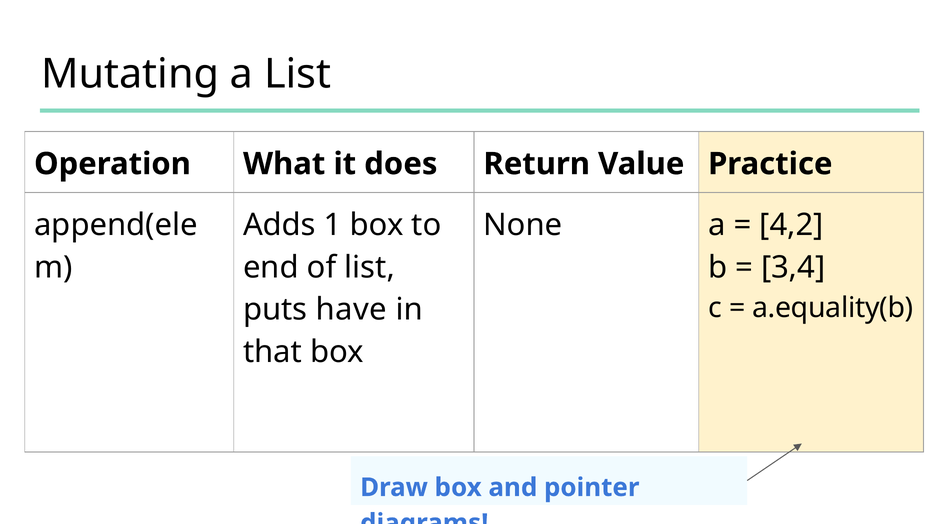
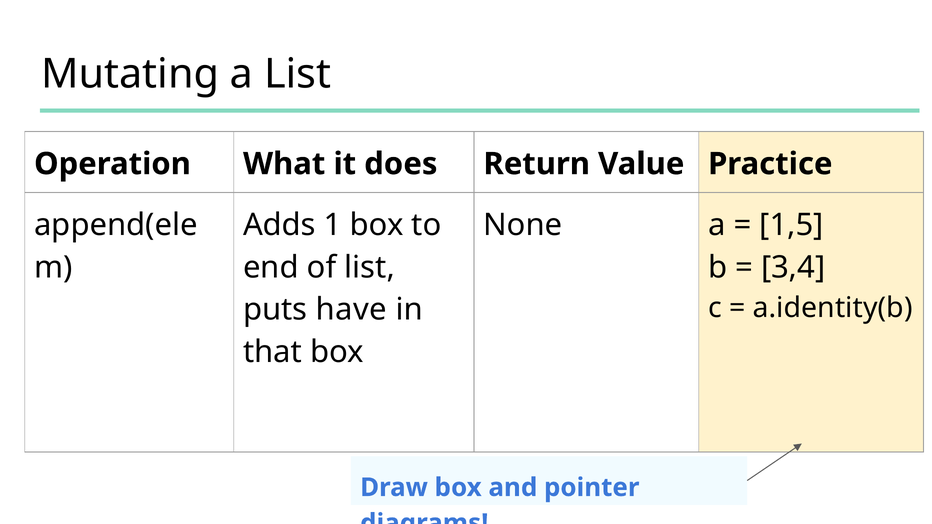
4,2: 4,2 -> 1,5
a.equality(b: a.equality(b -> a.identity(b
